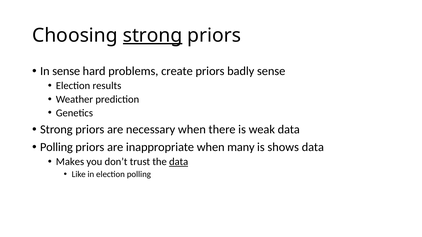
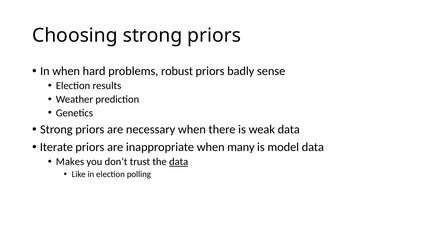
strong at (153, 35) underline: present -> none
In sense: sense -> when
create: create -> robust
Polling at (56, 147): Polling -> Iterate
shows: shows -> model
